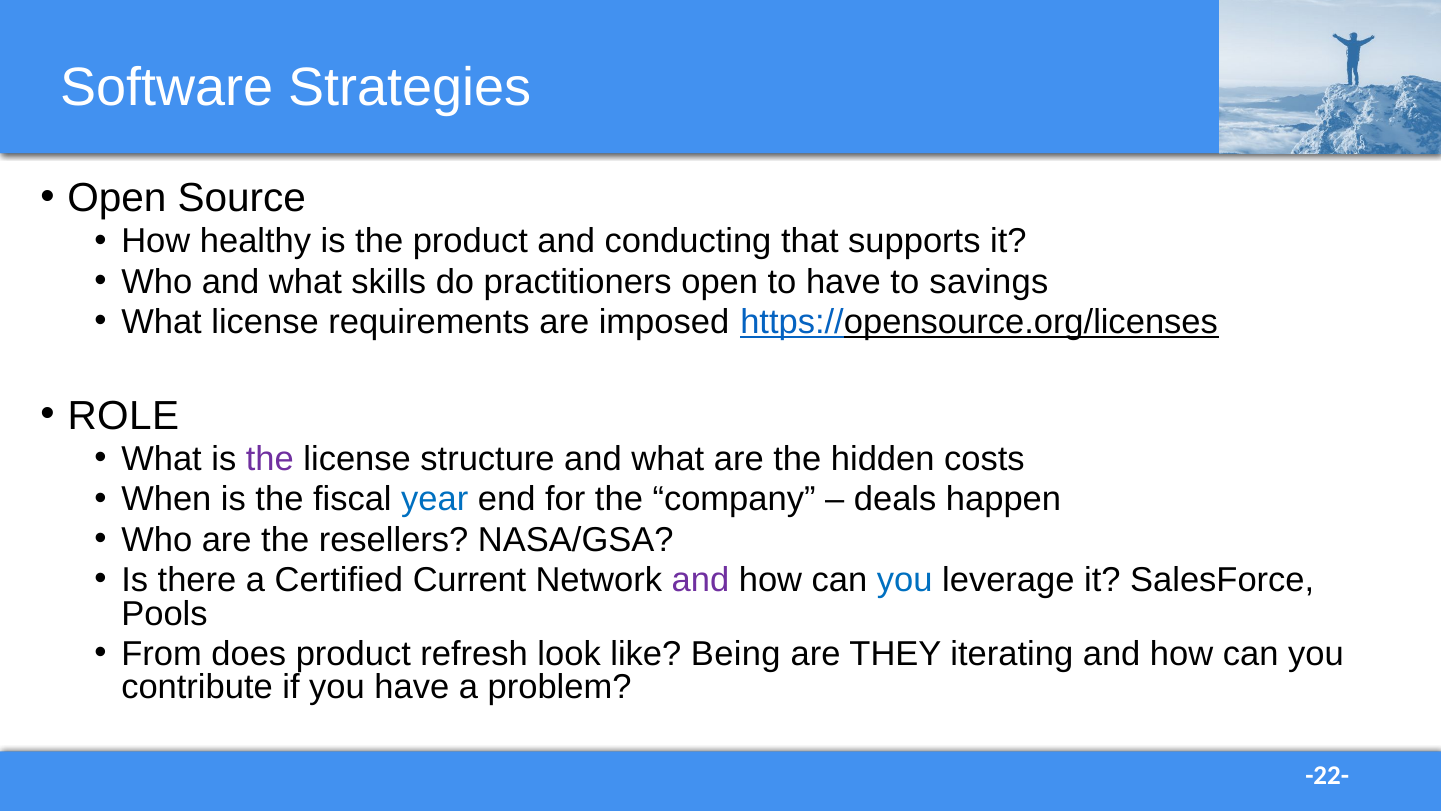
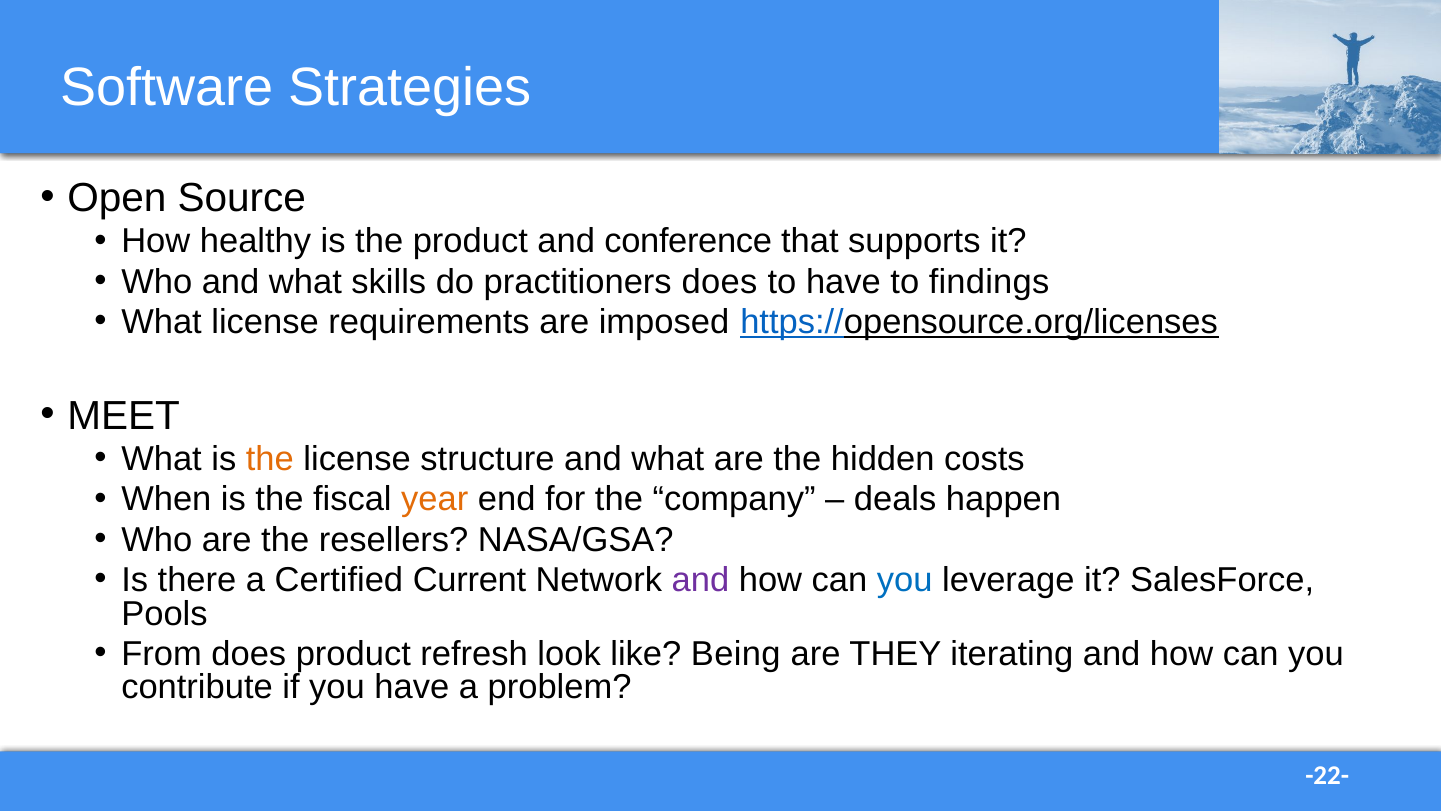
conducting: conducting -> conference
practitioners open: open -> does
savings: savings -> findings
ROLE: ROLE -> MEET
the at (270, 459) colour: purple -> orange
year colour: blue -> orange
